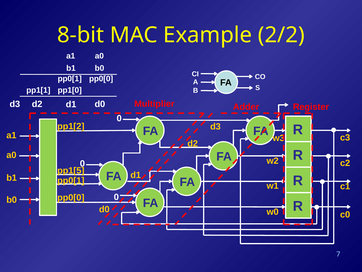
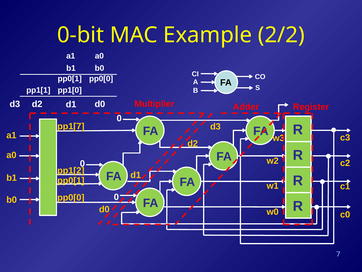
8-bit: 8-bit -> 0-bit
pp1[2: pp1[2 -> pp1[7
pp1[5: pp1[5 -> pp1[2
